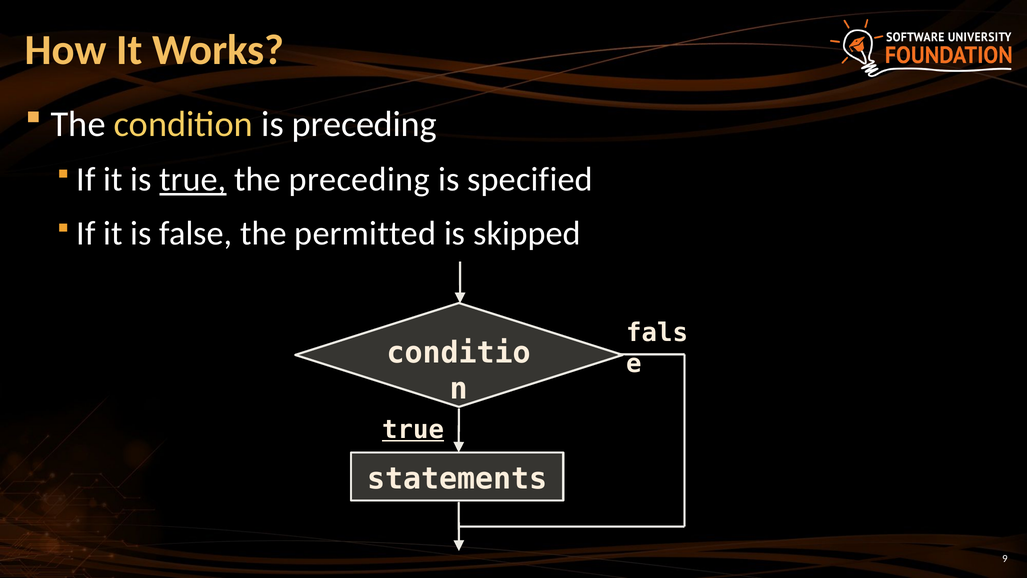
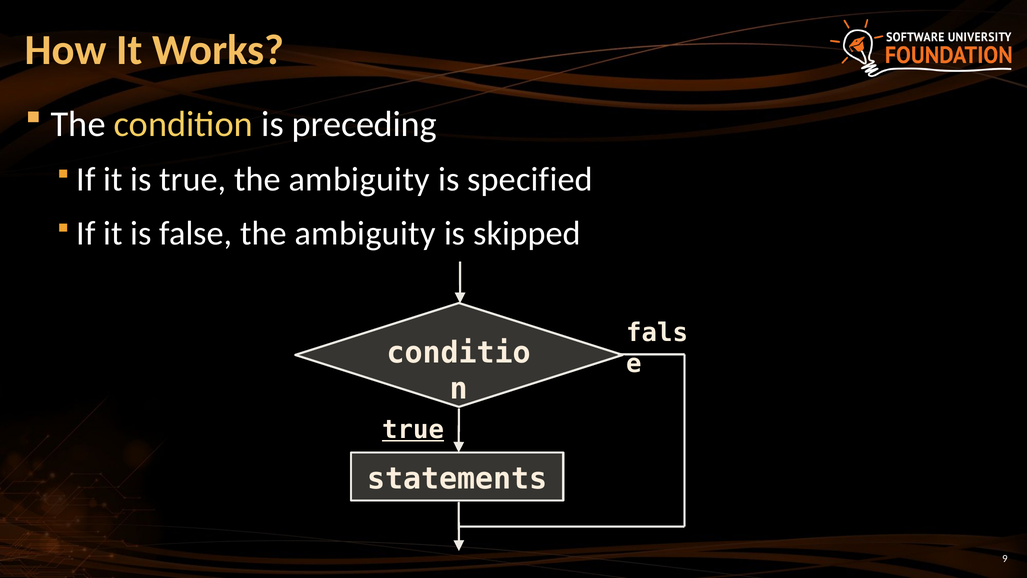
true at (193, 179) underline: present -> none
preceding at (359, 179): preceding -> ambiguity
false the permitted: permitted -> ambiguity
